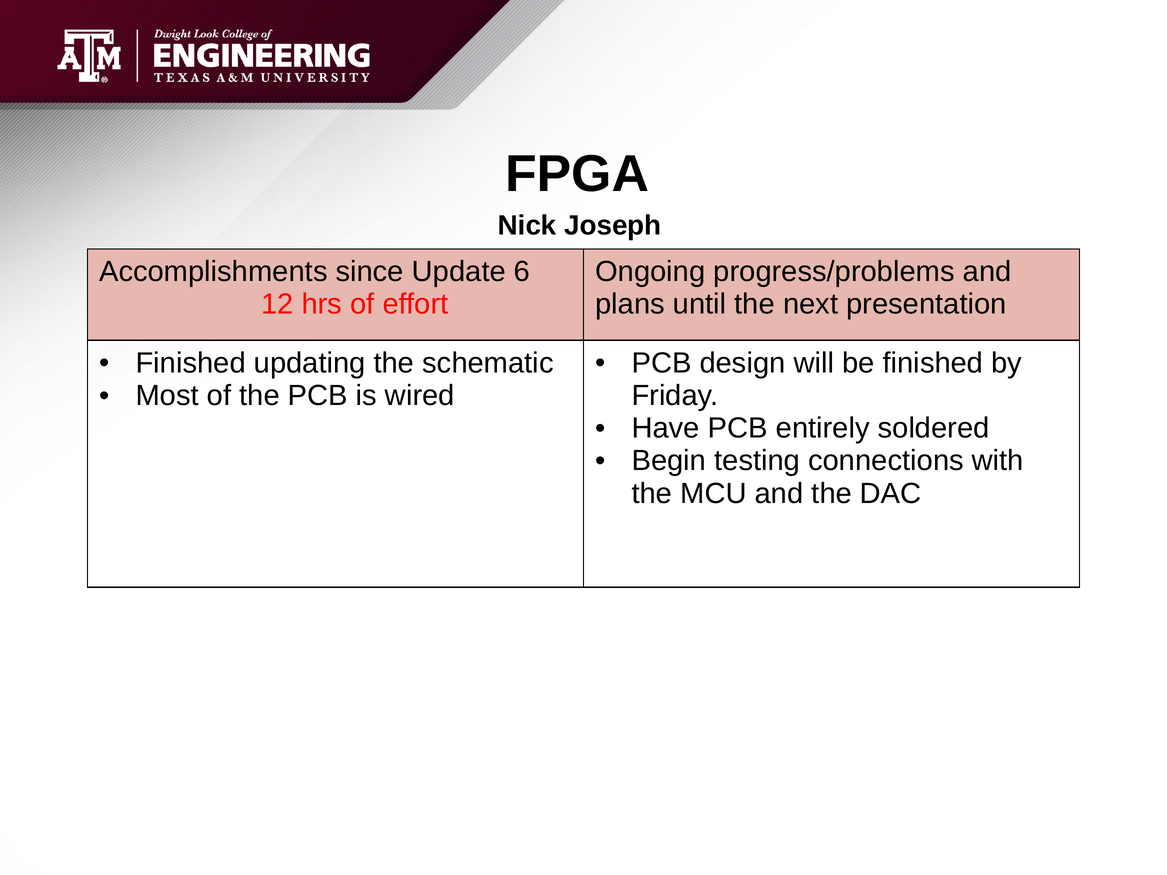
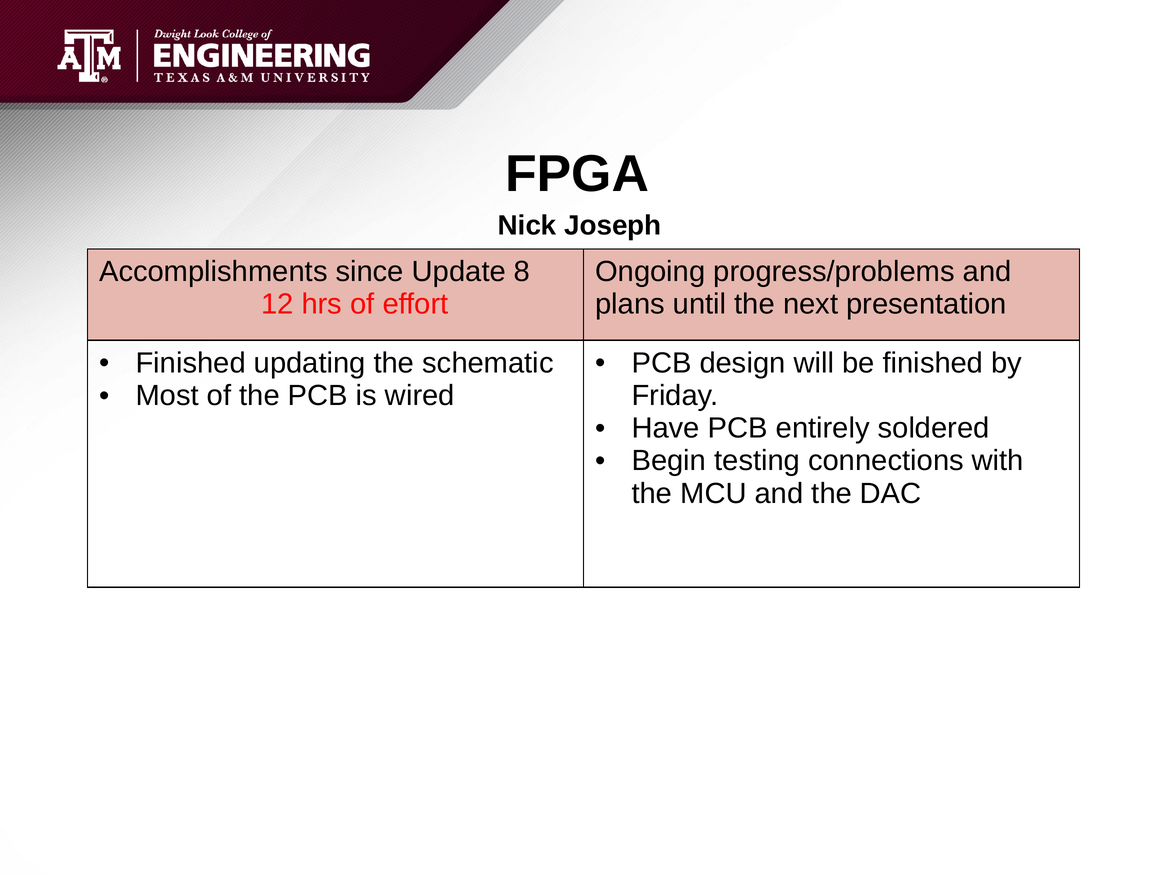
6: 6 -> 8
